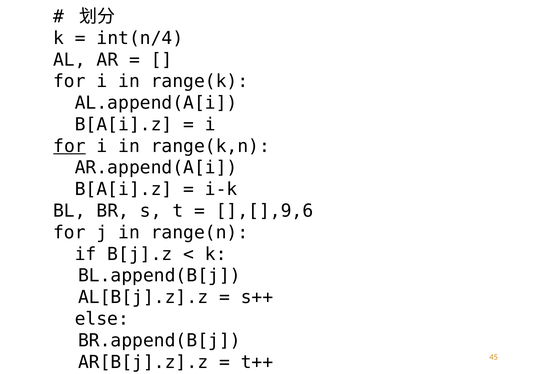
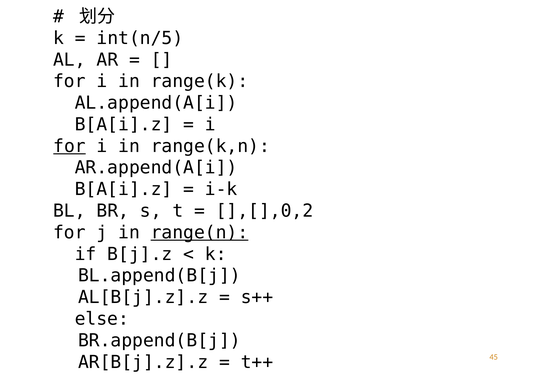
int(n/4: int(n/4 -> int(n/5
],[],9,6: ],[],9,6 -> ],[],0,2
range(n underline: none -> present
